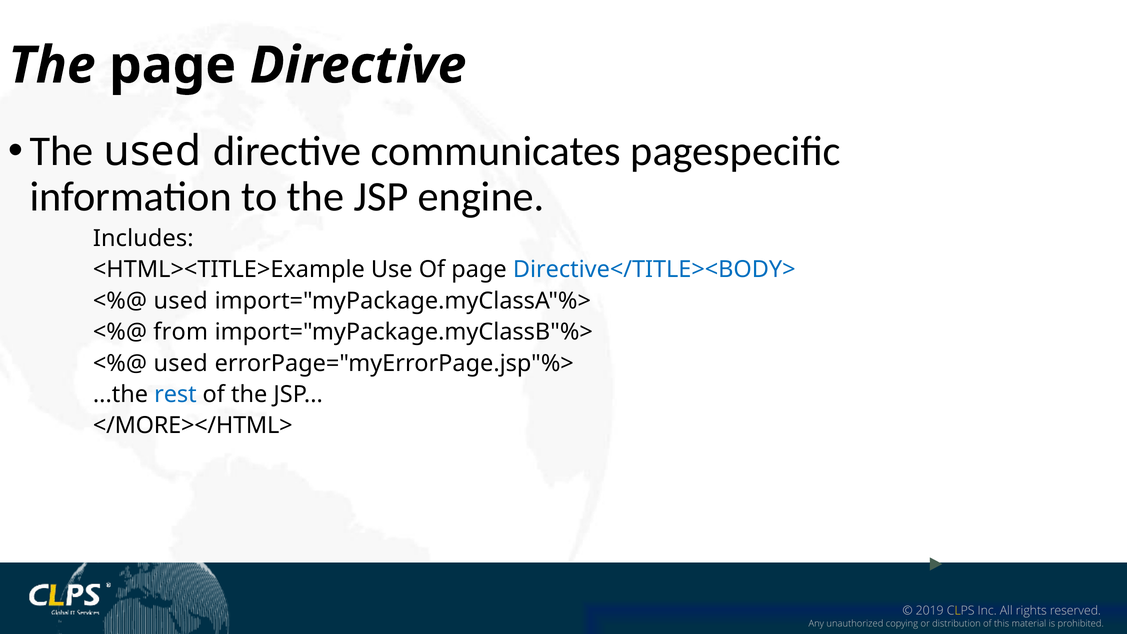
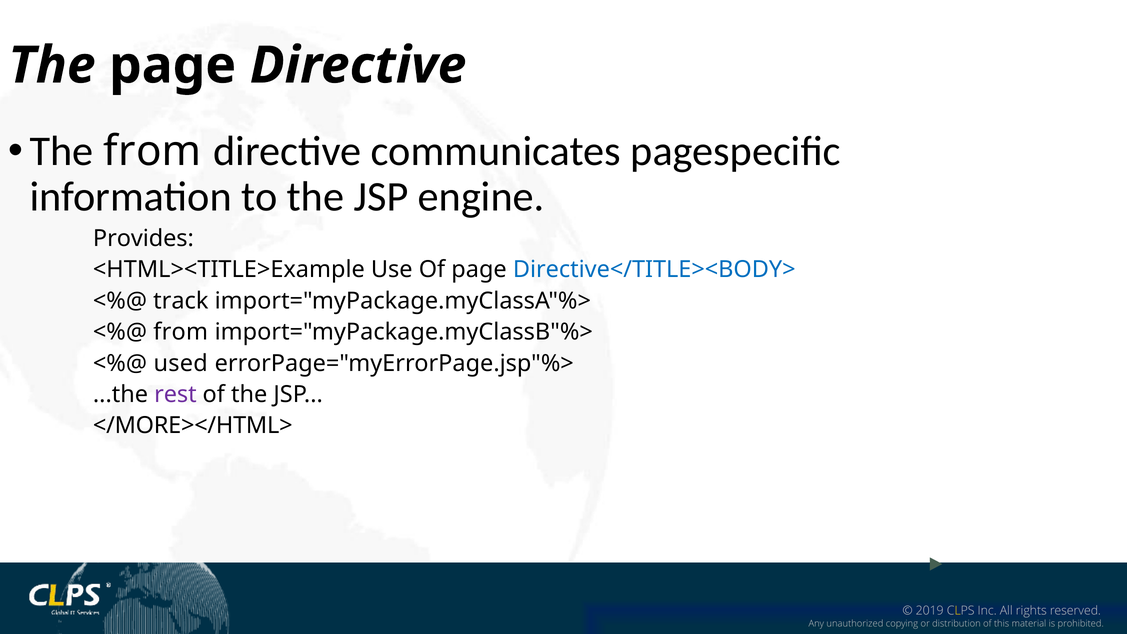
The used: used -> from
Includes: Includes -> Provides
used at (181, 301): used -> track
rest colour: blue -> purple
